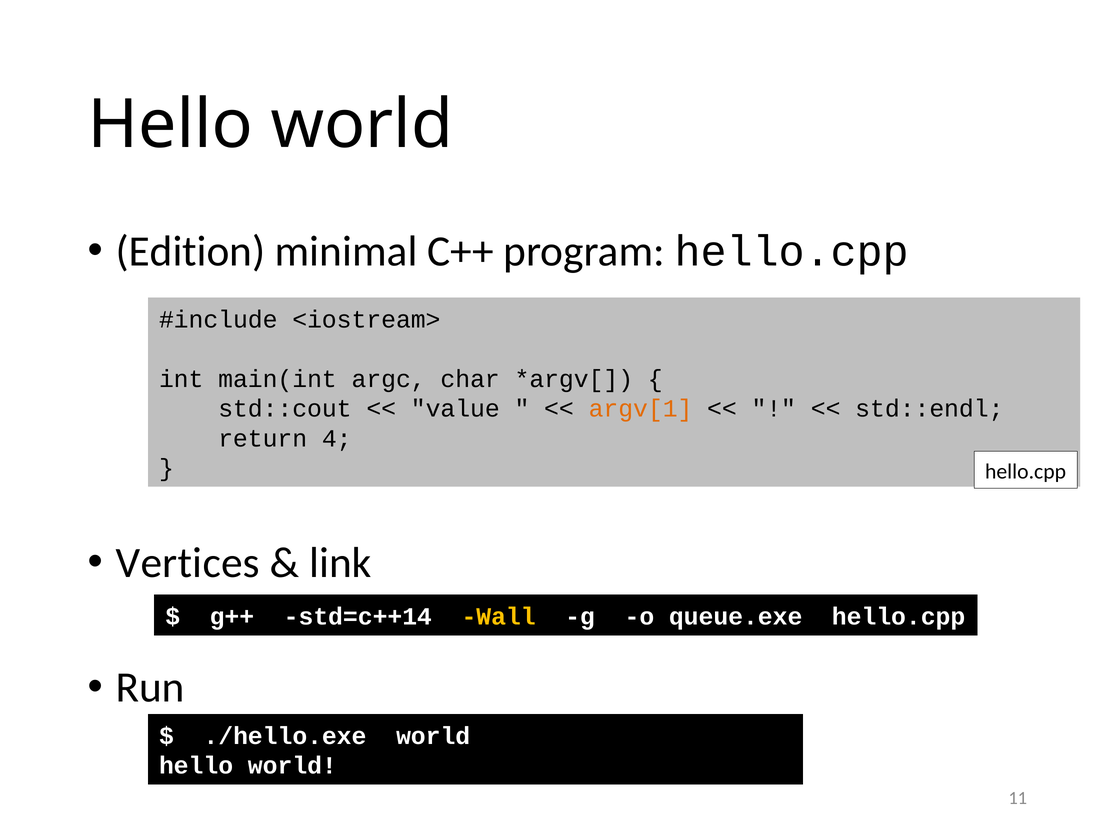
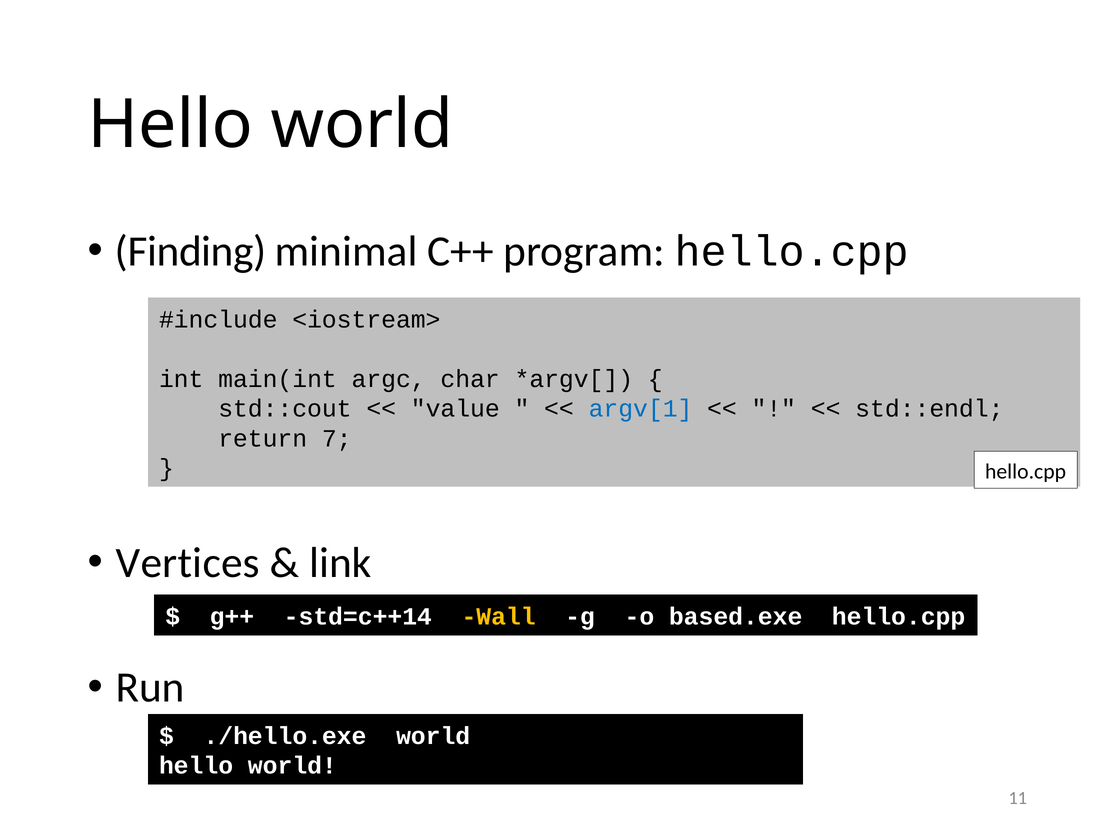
Edition: Edition -> Finding
argv[1 colour: orange -> blue
4: 4 -> 7
queue.exe: queue.exe -> based.exe
